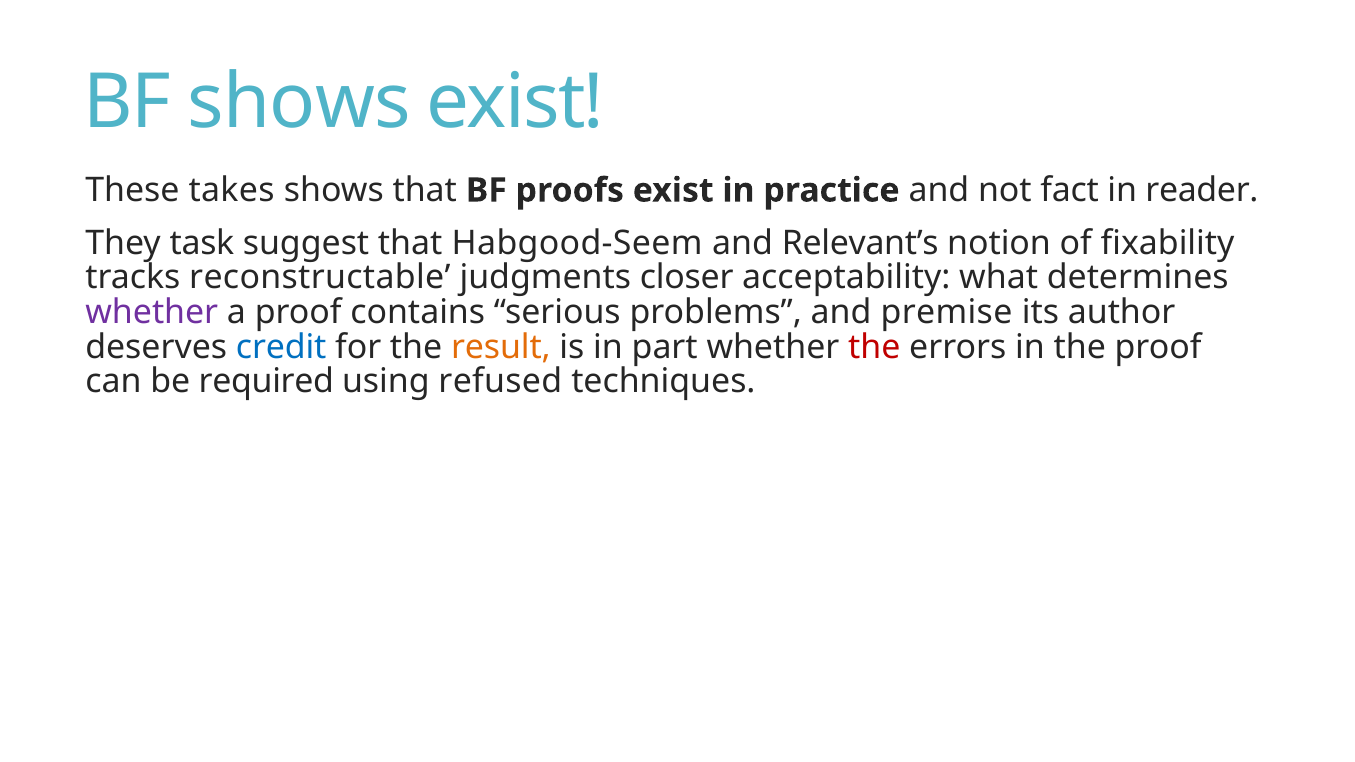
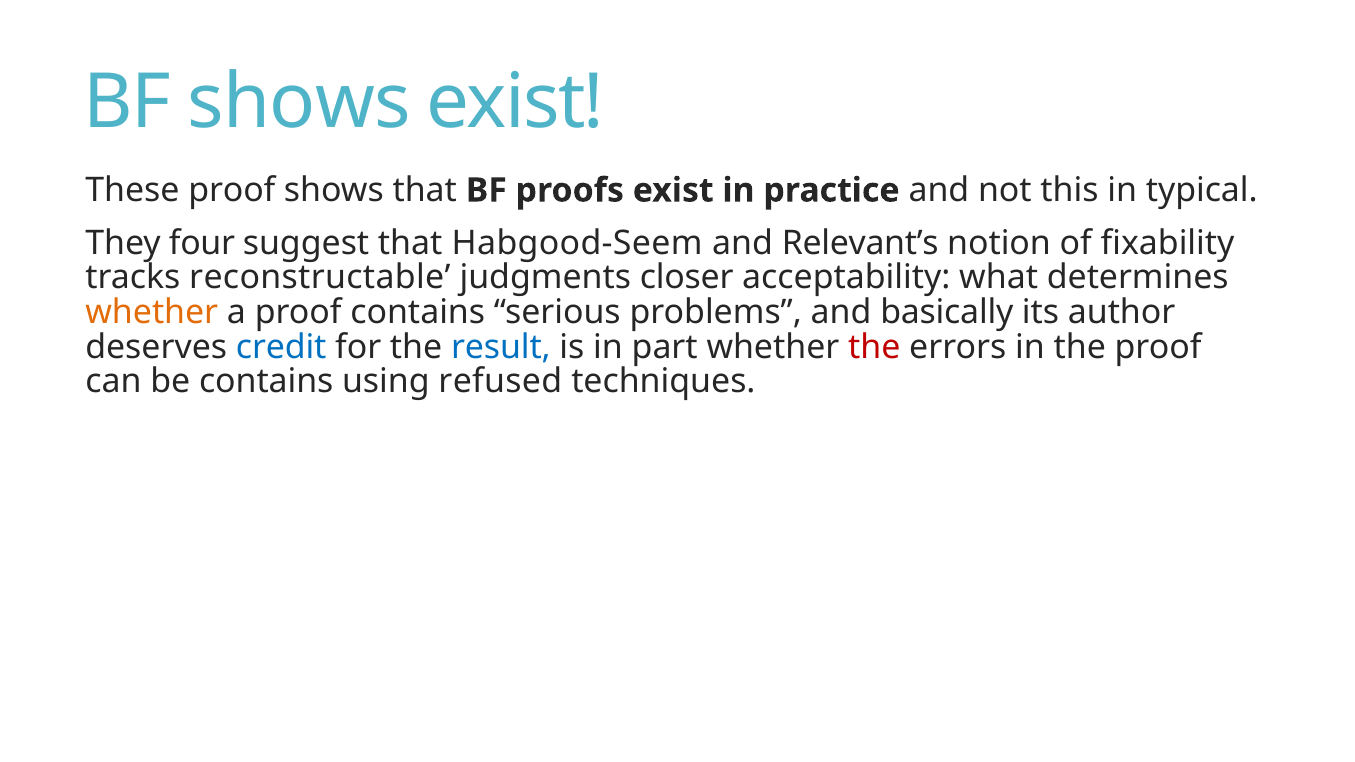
These takes: takes -> proof
fact: fact -> this
reader: reader -> typical
task: task -> four
whether at (152, 312) colour: purple -> orange
premise: premise -> basically
result colour: orange -> blue
be required: required -> contains
